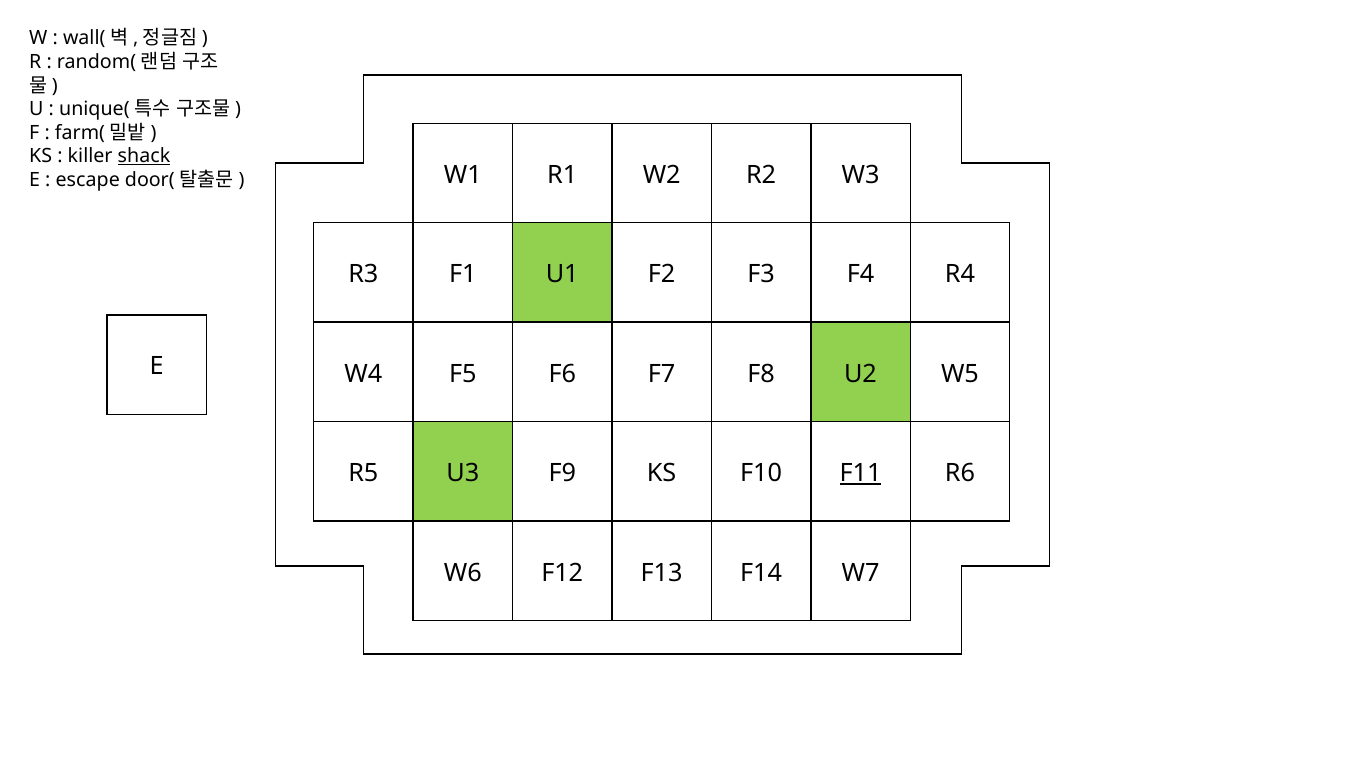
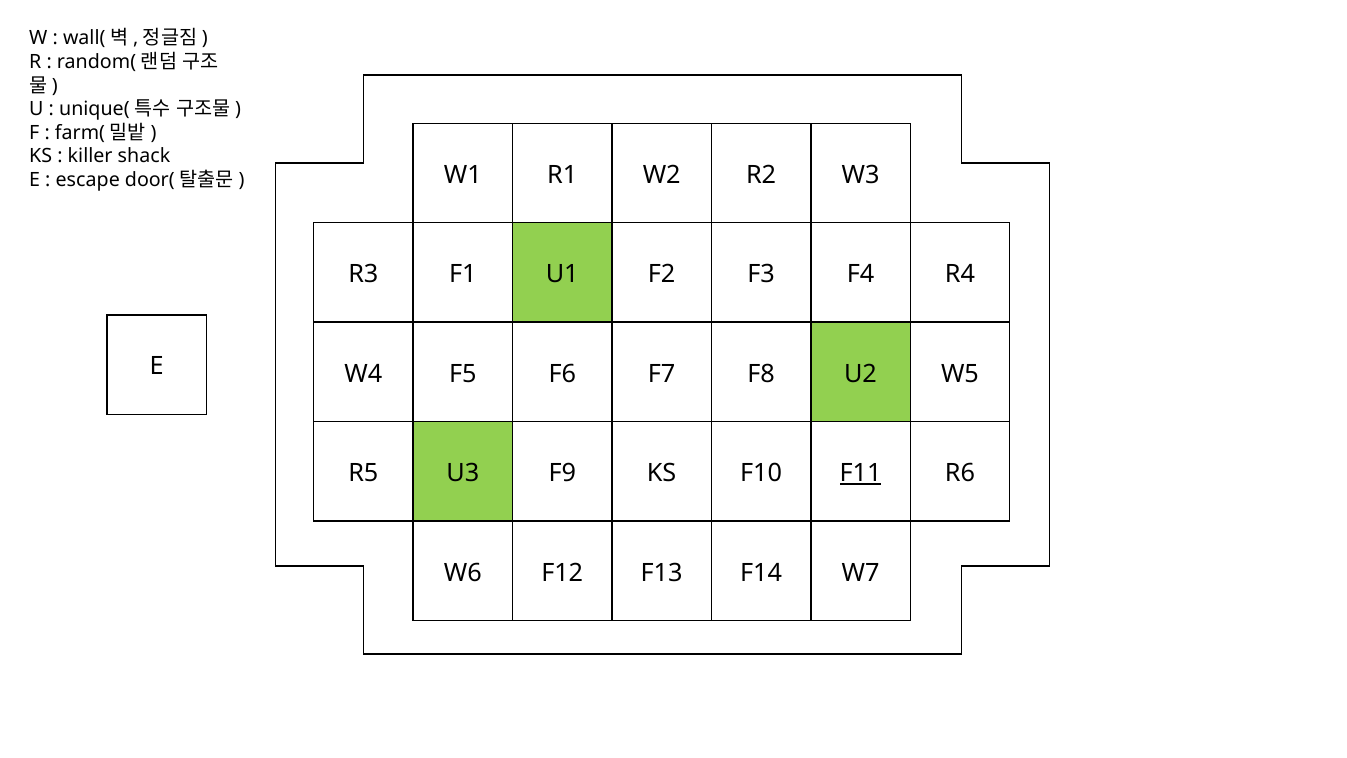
shack underline: present -> none
